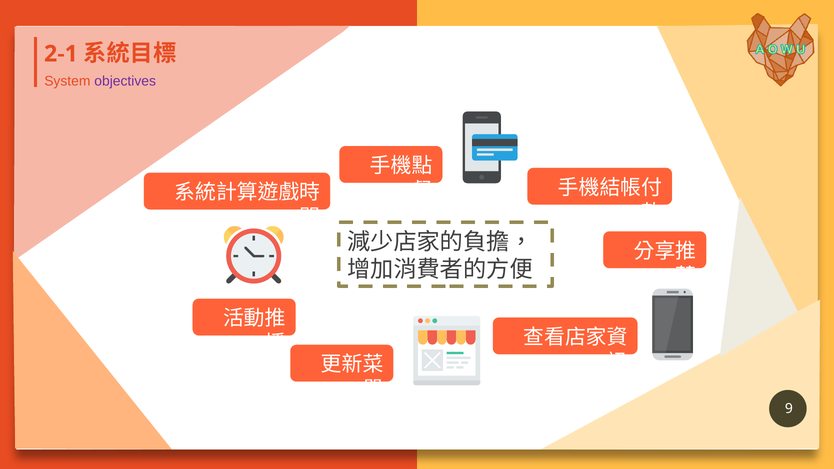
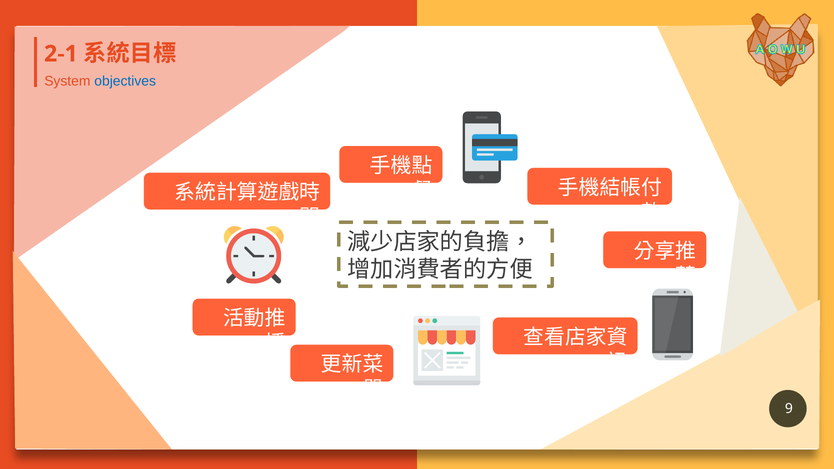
objectives colour: purple -> blue
